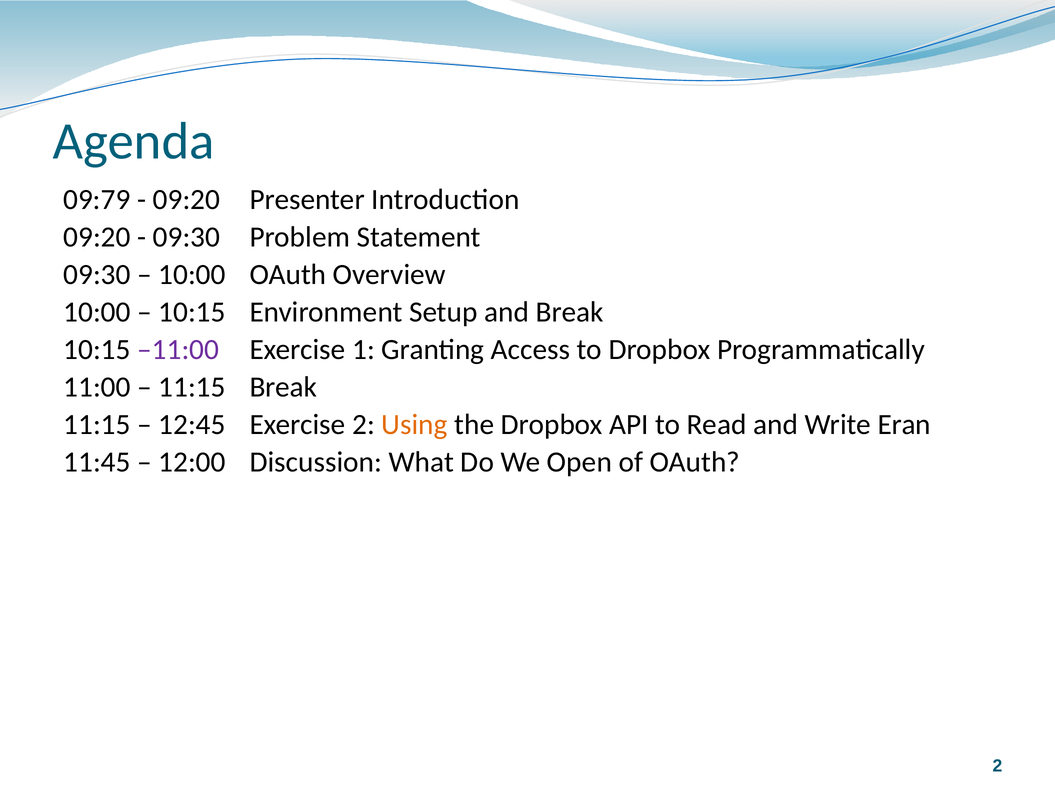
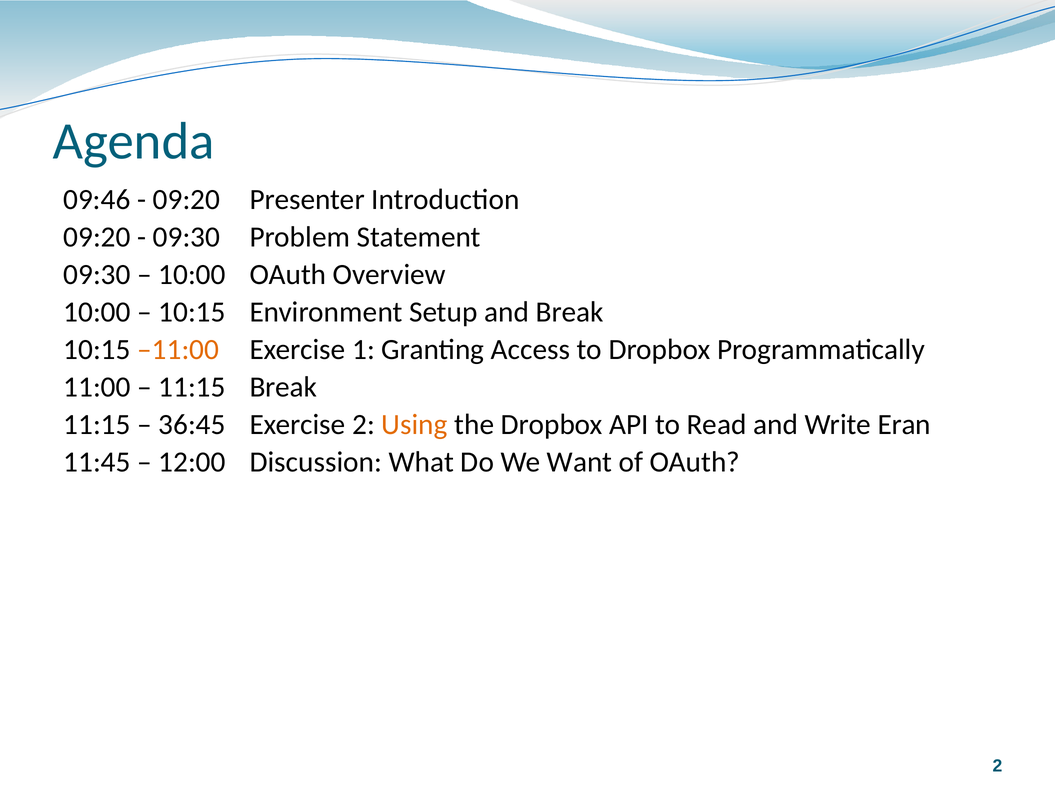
09:79: 09:79 -> 09:46
–11:00 colour: purple -> orange
12:45: 12:45 -> 36:45
Open: Open -> Want
